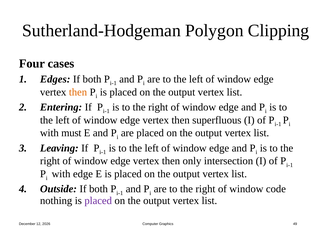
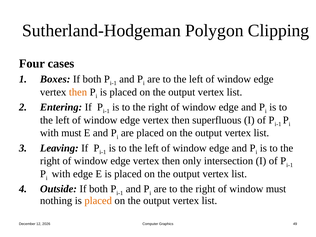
Edges: Edges -> Boxes
window code: code -> must
placed at (98, 201) colour: purple -> orange
